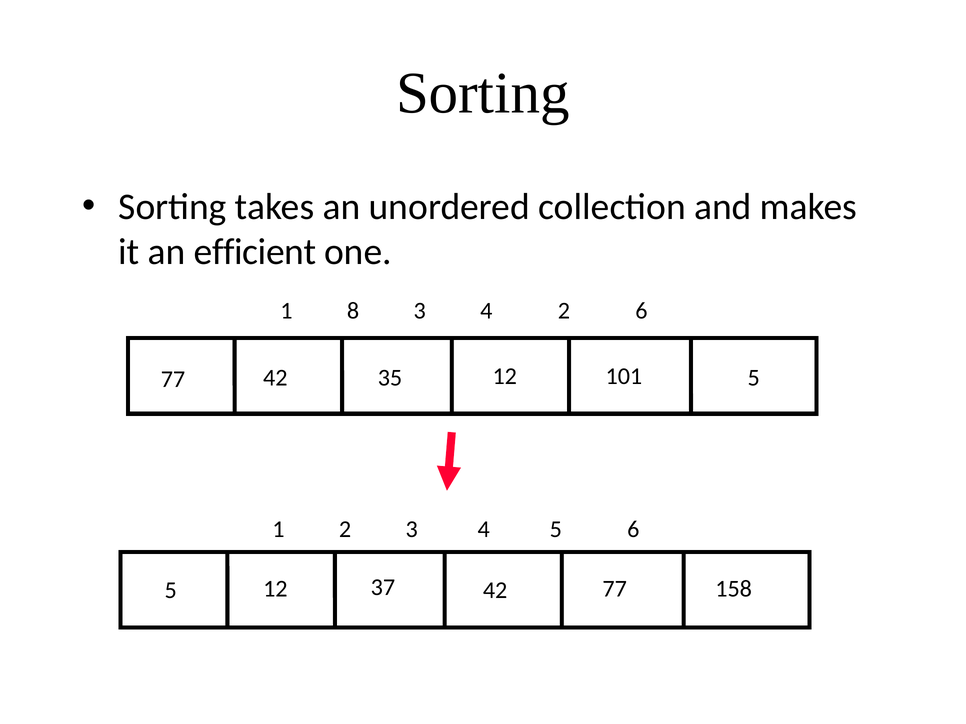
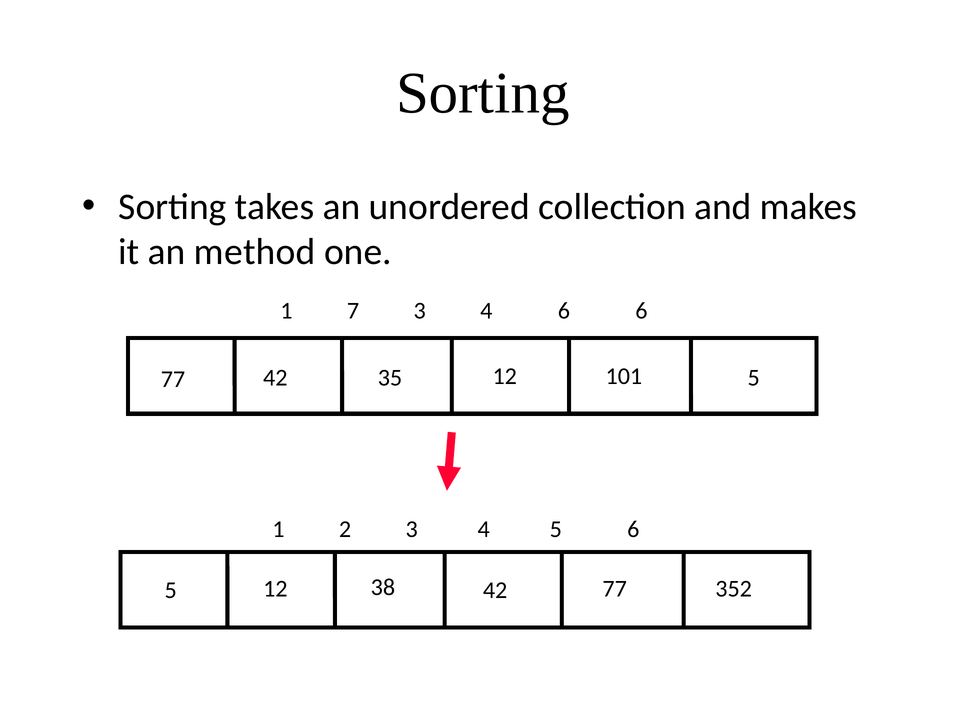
efficient: efficient -> method
8: 8 -> 7
4 2: 2 -> 6
37: 37 -> 38
158: 158 -> 352
